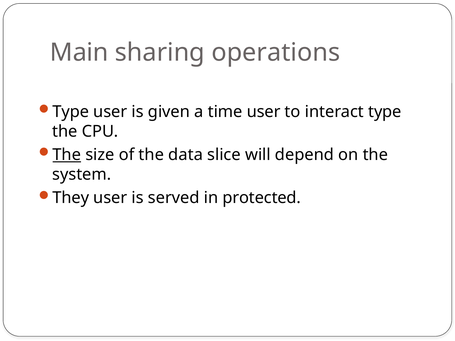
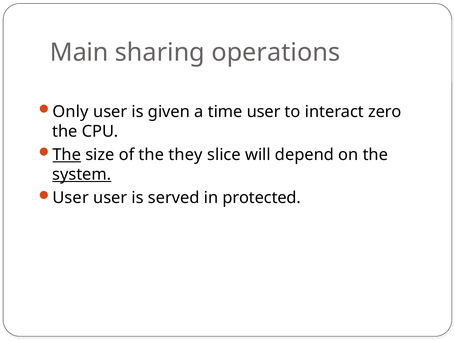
Type at (71, 112): Type -> Only
interact type: type -> zero
data: data -> they
system underline: none -> present
They at (71, 198): They -> User
